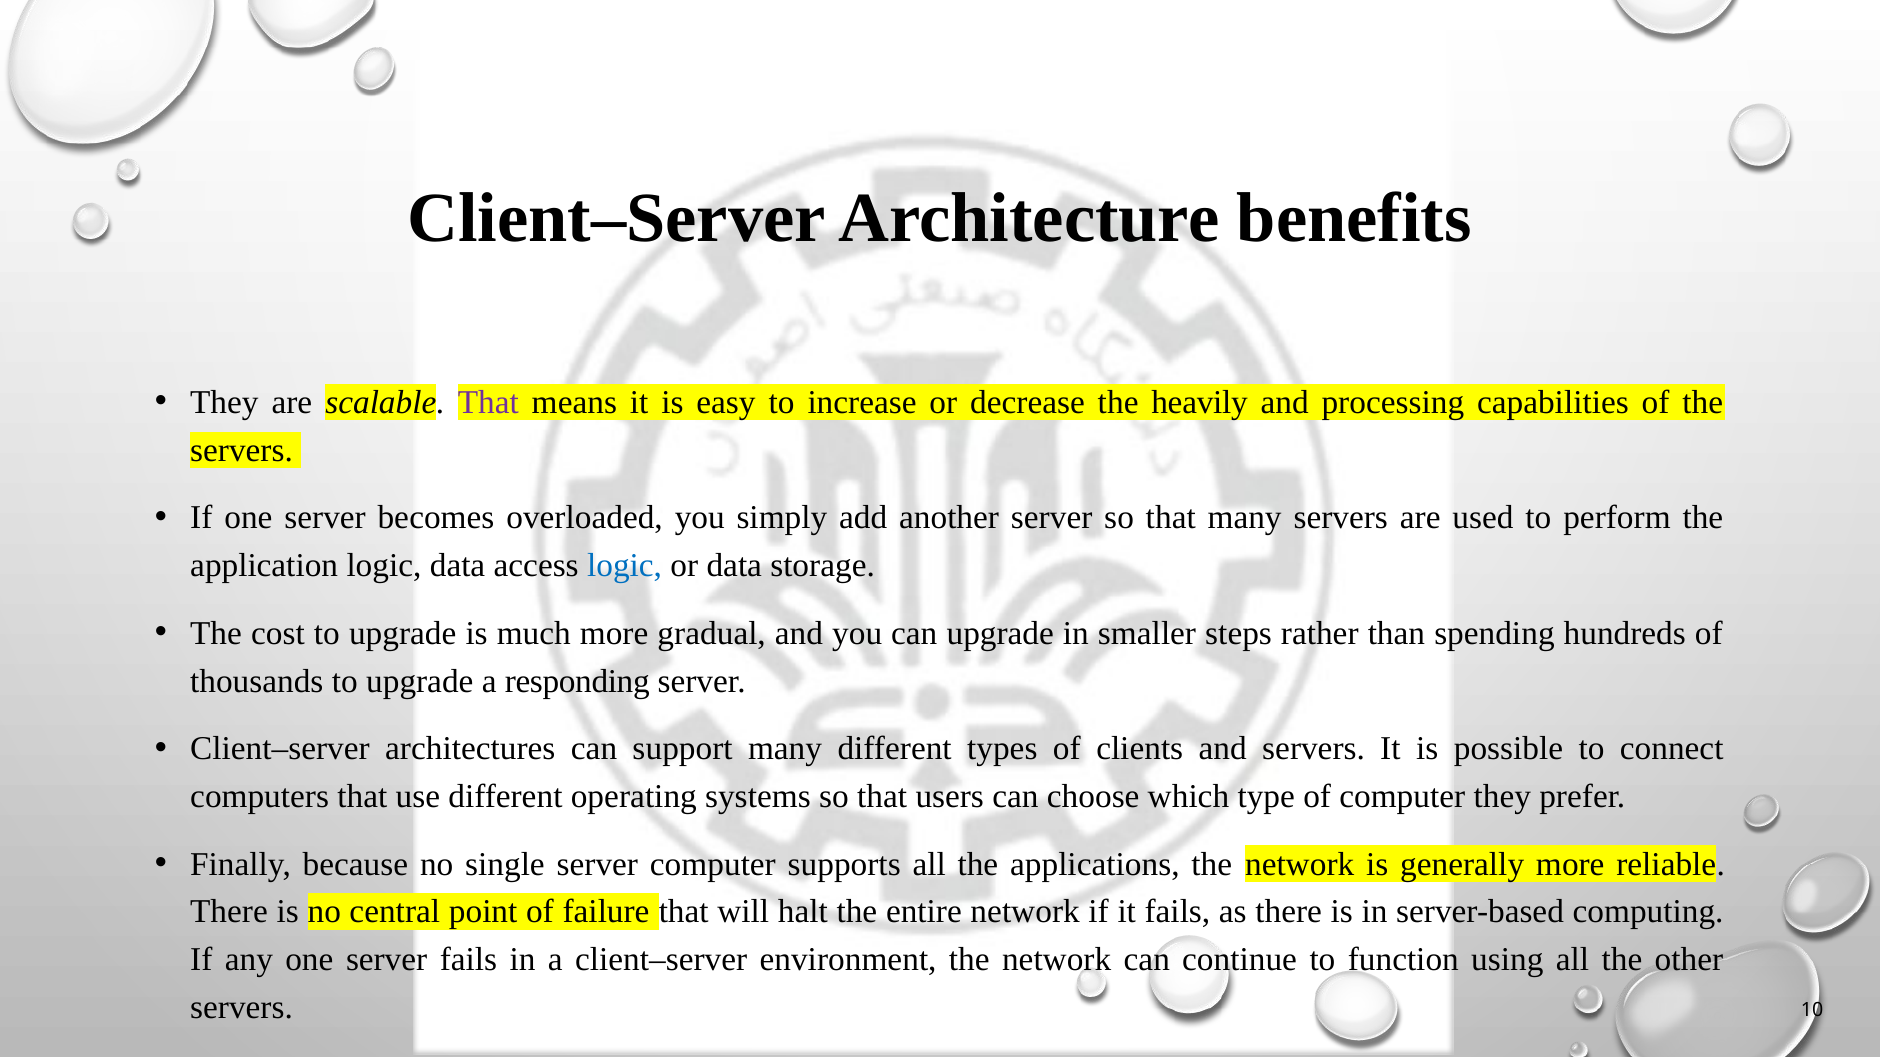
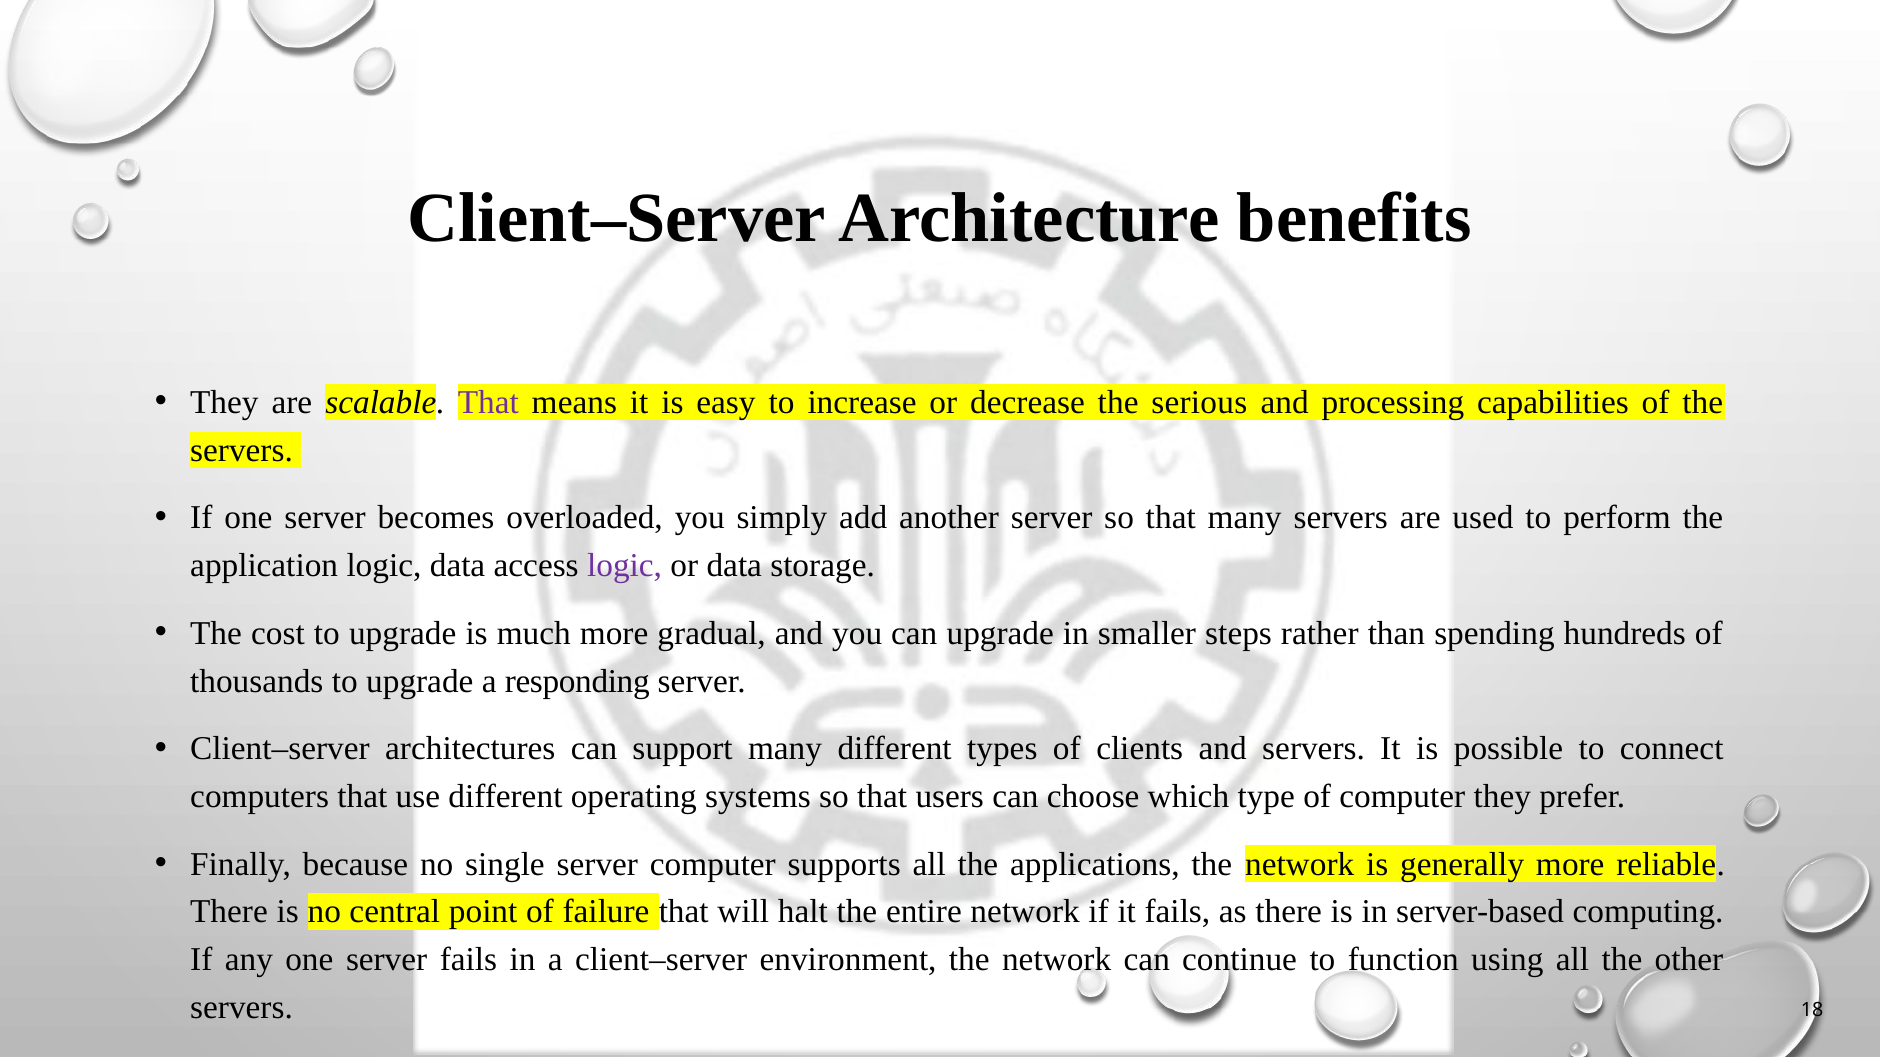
heavily: heavily -> serious
logic at (625, 566) colour: blue -> purple
10: 10 -> 18
